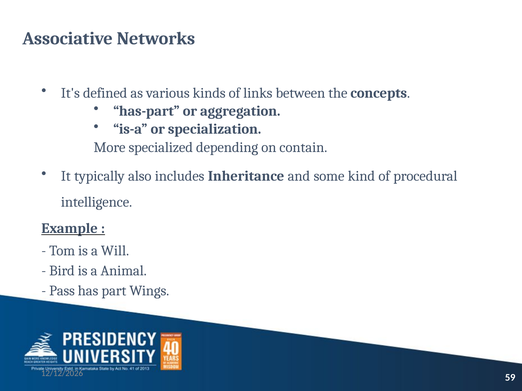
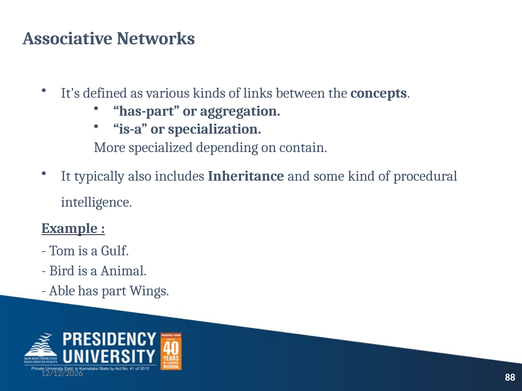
Will: Will -> Gulf
Pass: Pass -> Able
59: 59 -> 88
